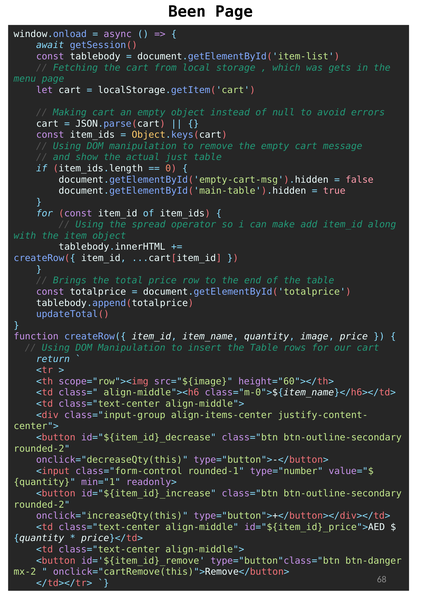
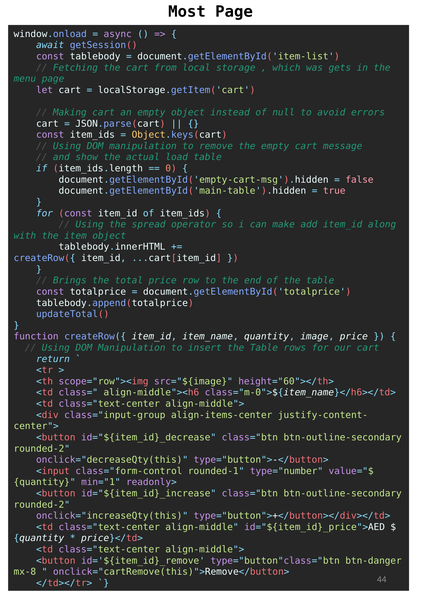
Been: Been -> Most
just: just -> load
mx-2: mx-2 -> mx-8
68: 68 -> 44
